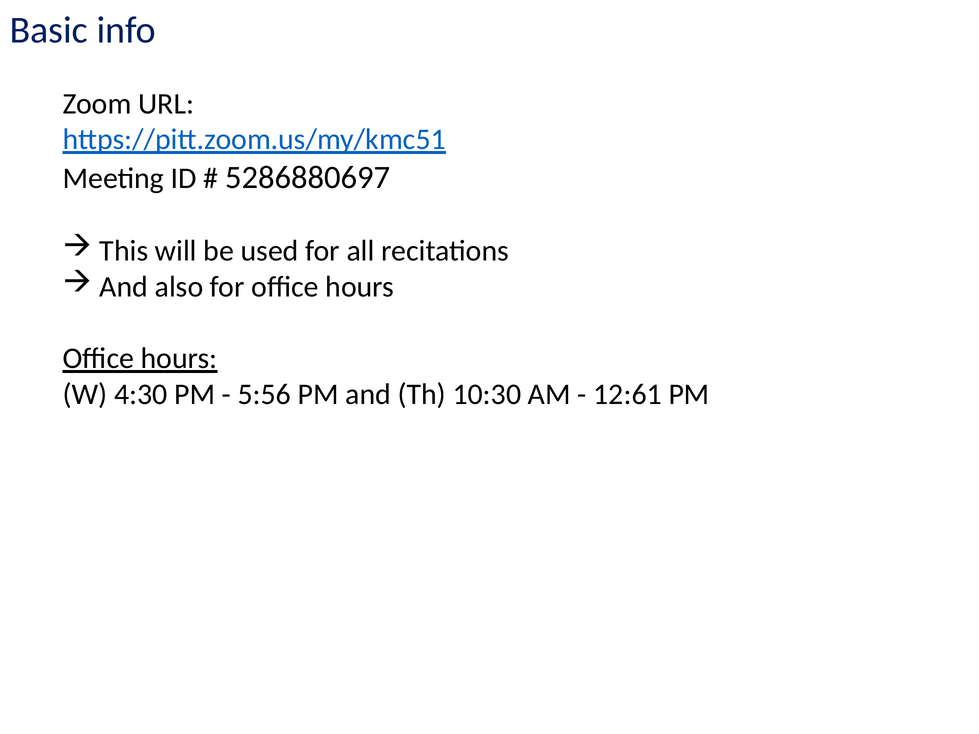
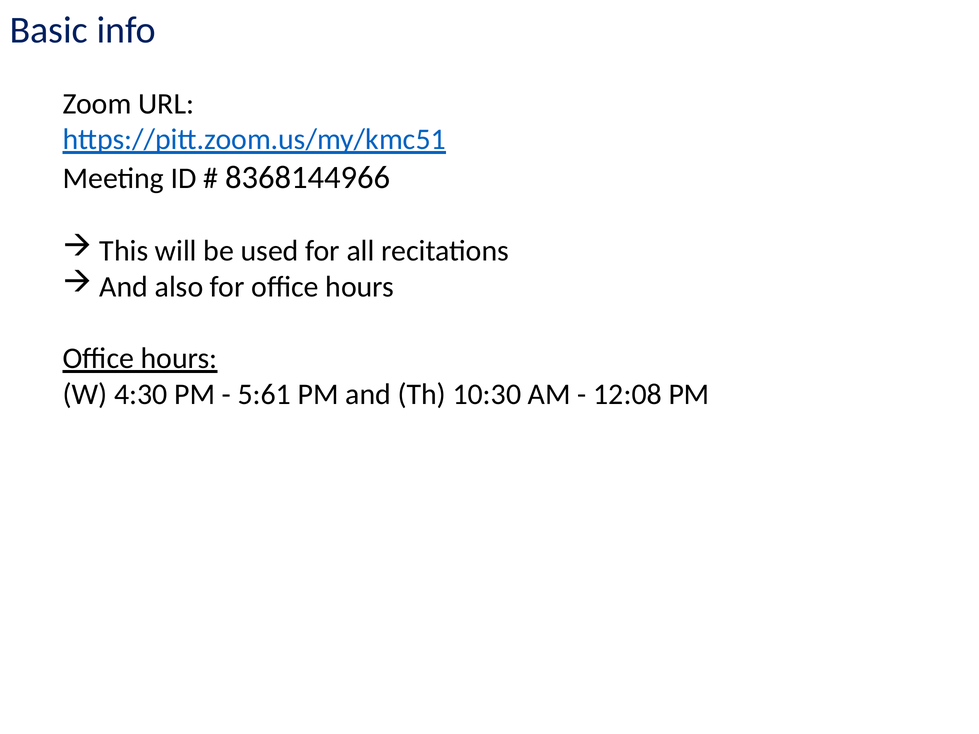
5286880697: 5286880697 -> 8368144966
5:56: 5:56 -> 5:61
12:61: 12:61 -> 12:08
